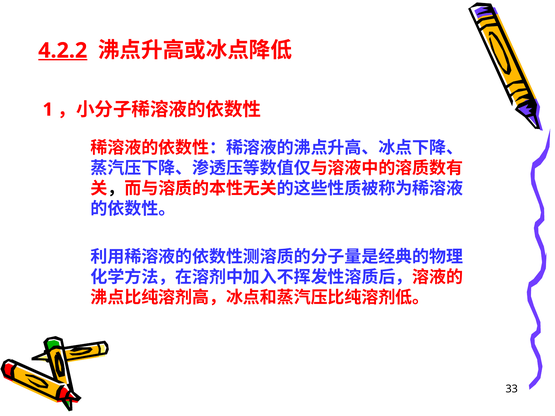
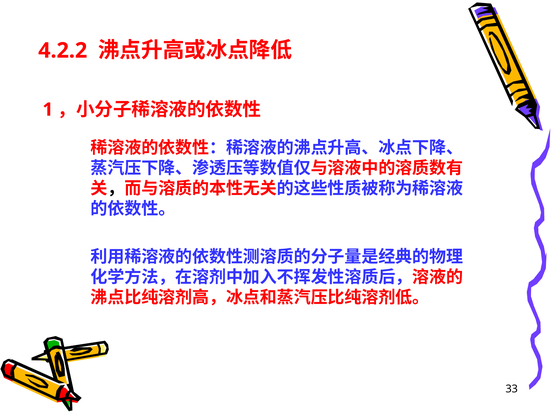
4.2.2 underline: present -> none
